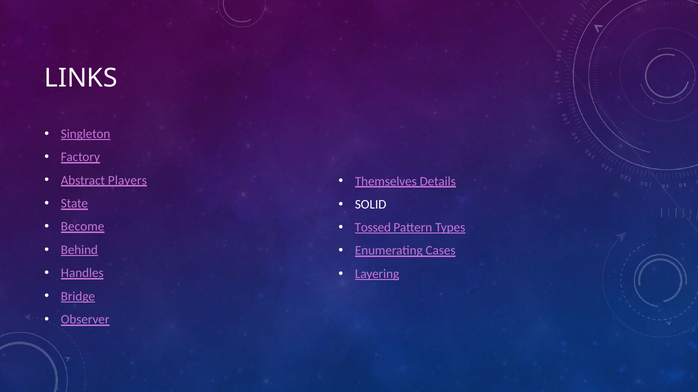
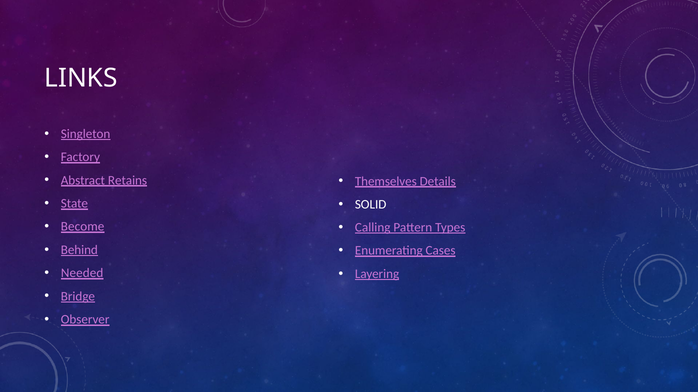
Players: Players -> Retains
Tossed: Tossed -> Calling
Handles: Handles -> Needed
